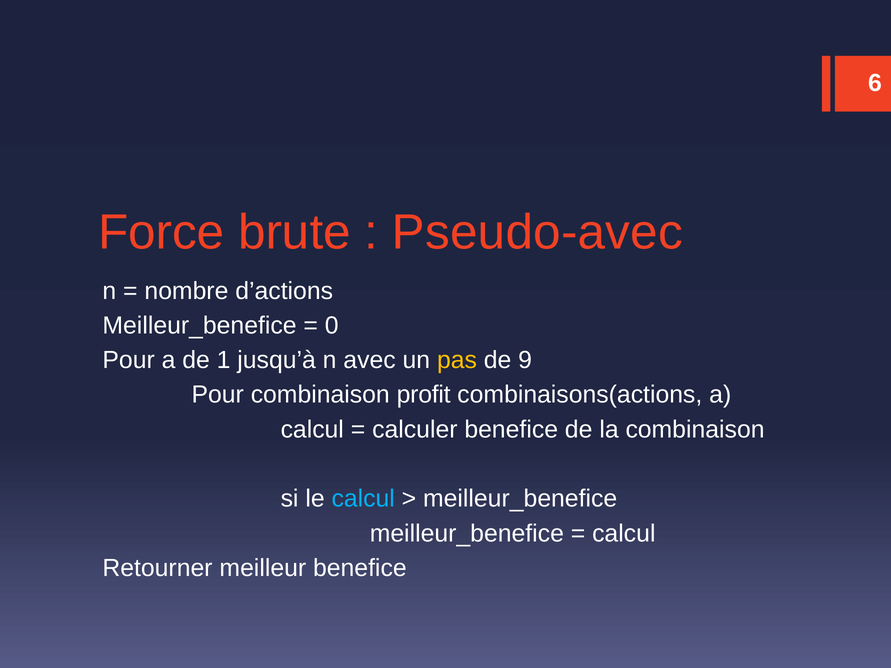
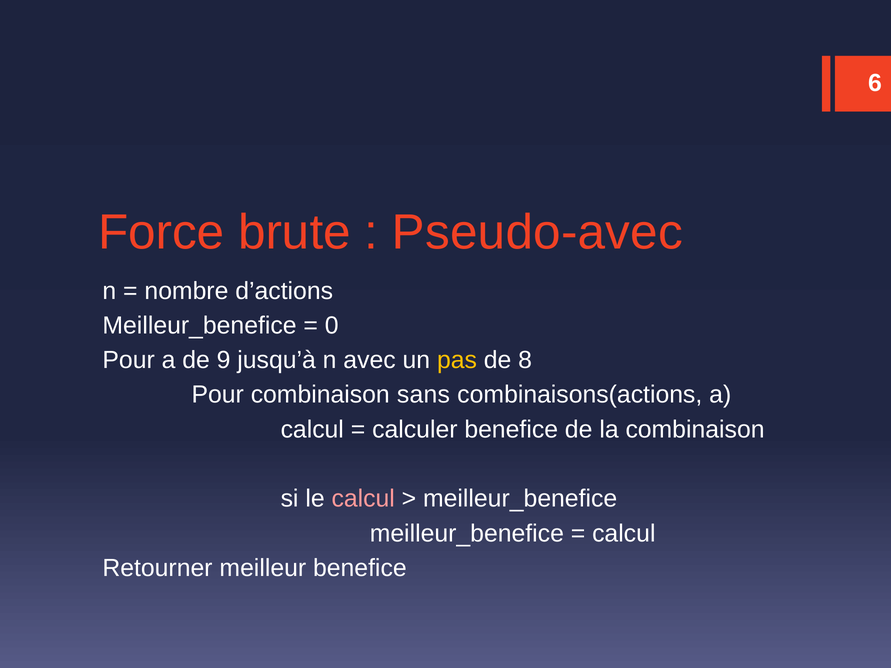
1: 1 -> 9
9: 9 -> 8
profit: profit -> sans
calcul at (363, 499) colour: light blue -> pink
